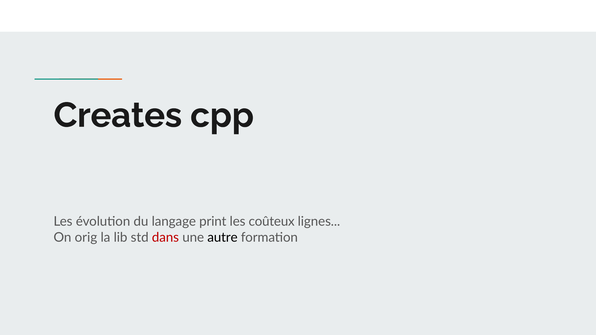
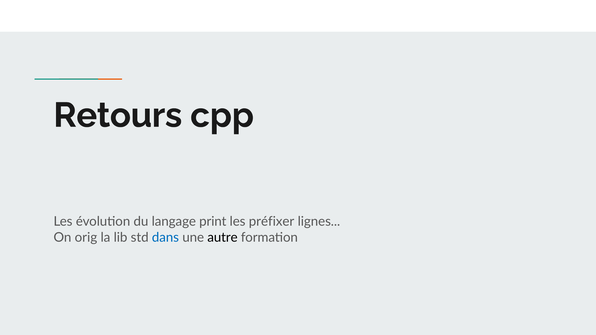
Creates: Creates -> Retours
coûteux: coûteux -> préfixer
dans colour: red -> blue
